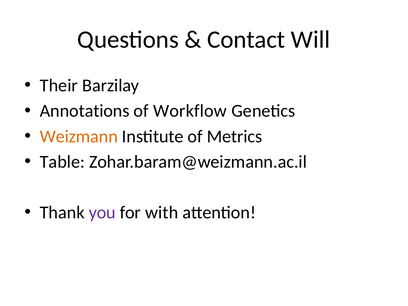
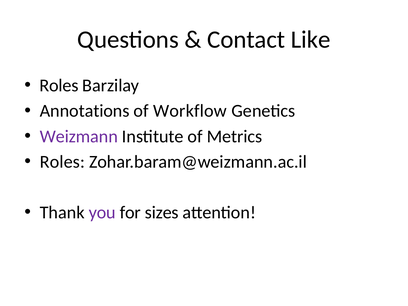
Will: Will -> Like
Their at (59, 86): Their -> Roles
Weizmann colour: orange -> purple
Table at (62, 162): Table -> Roles
with: with -> sizes
